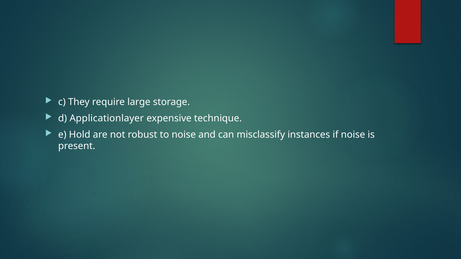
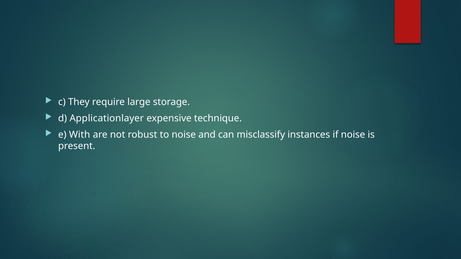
Hold: Hold -> With
